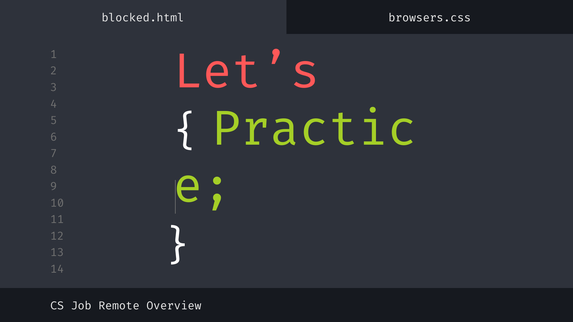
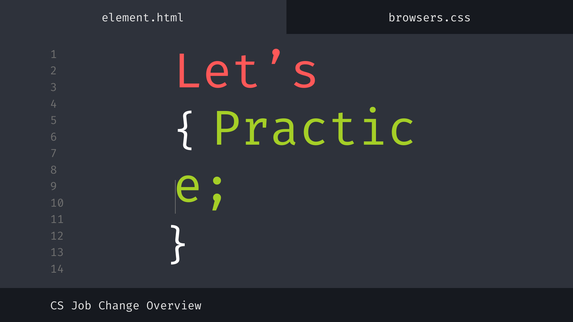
blocked.html: blocked.html -> element.html
Remote: Remote -> Change
